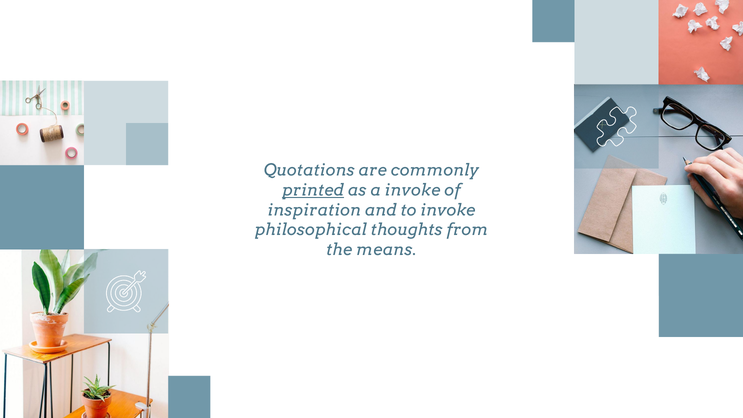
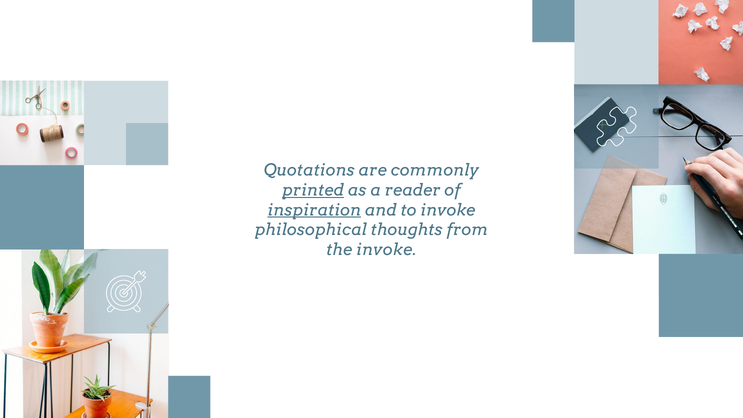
a invoke: invoke -> reader
inspiration underline: none -> present
the means: means -> invoke
